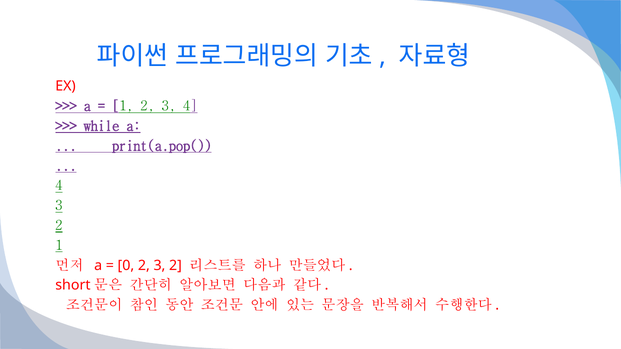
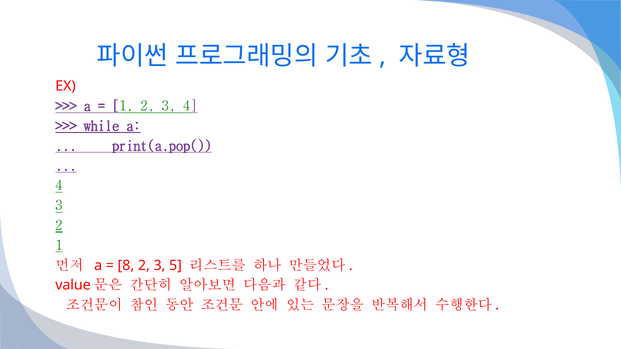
0: 0 -> 8
2 3 2: 2 -> 5
short: short -> value
